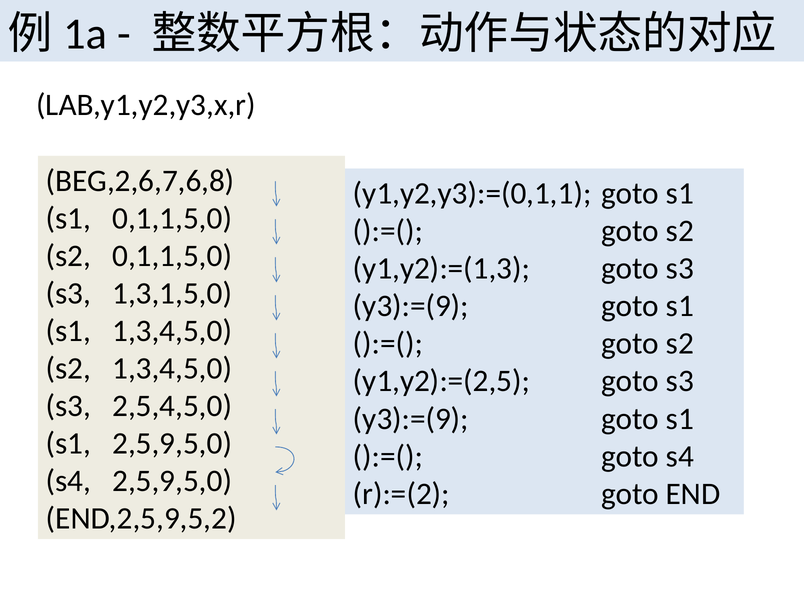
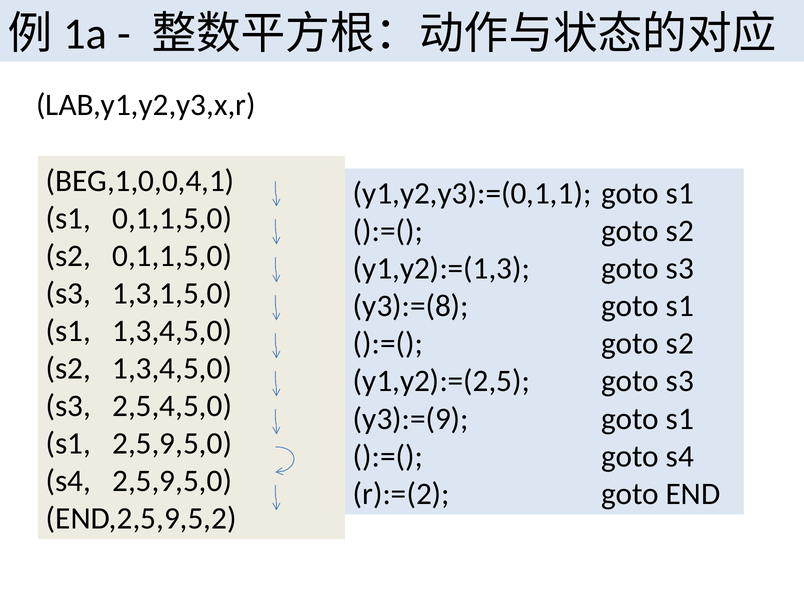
BEG,2,6,7,6,8: BEG,2,6,7,6,8 -> BEG,1,0,0,4,1
y3):=(9 at (411, 306): y3):=(9 -> y3):=(8
